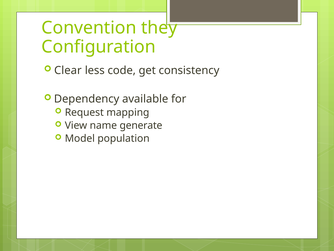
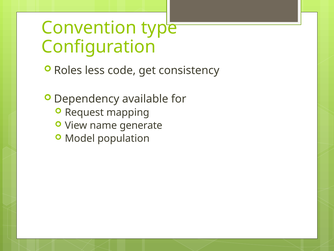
they: they -> type
Clear: Clear -> Roles
